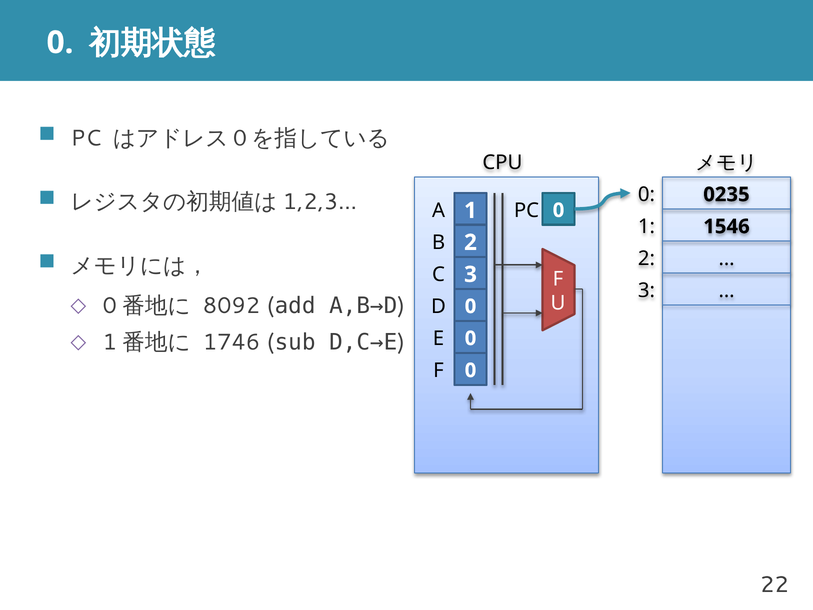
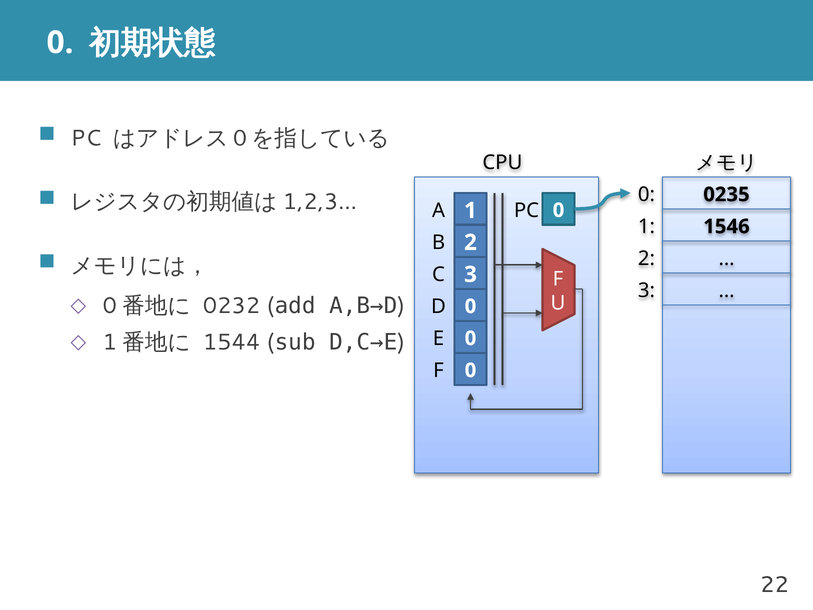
8092: 8092 -> 0232
1746: 1746 -> 1544
